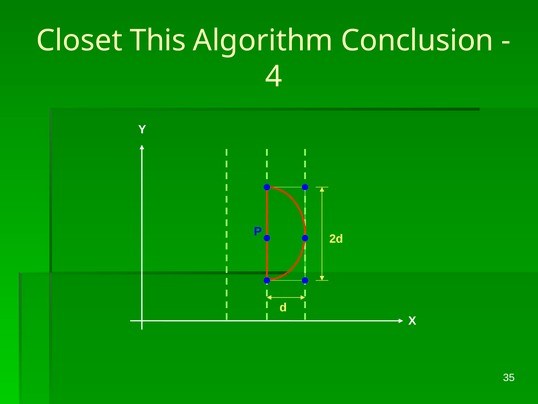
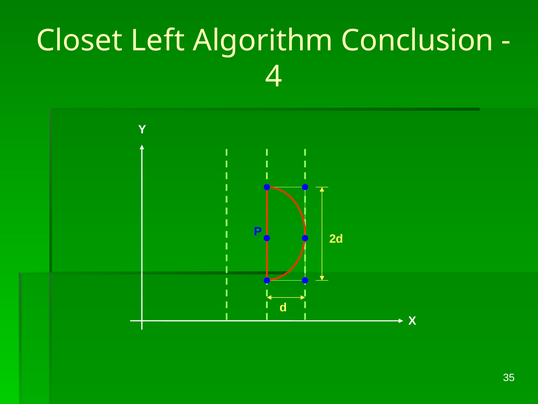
This: This -> Left
